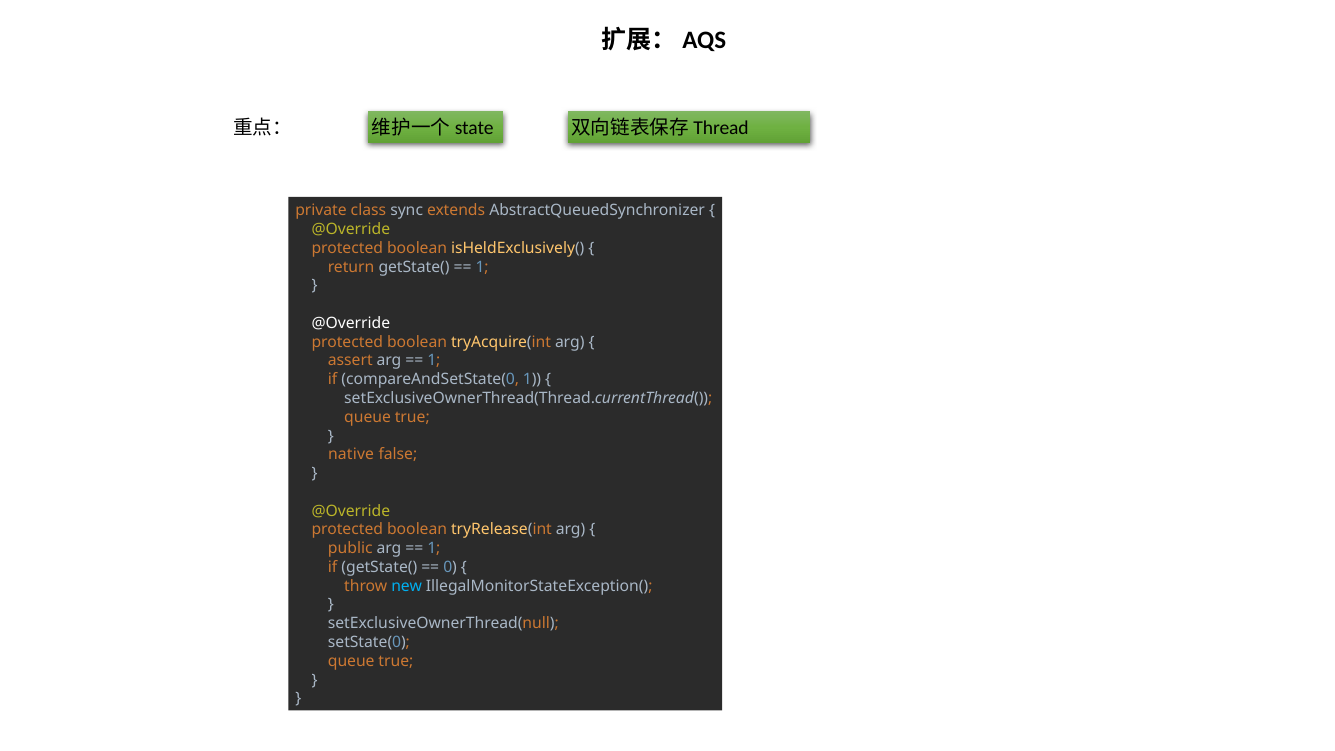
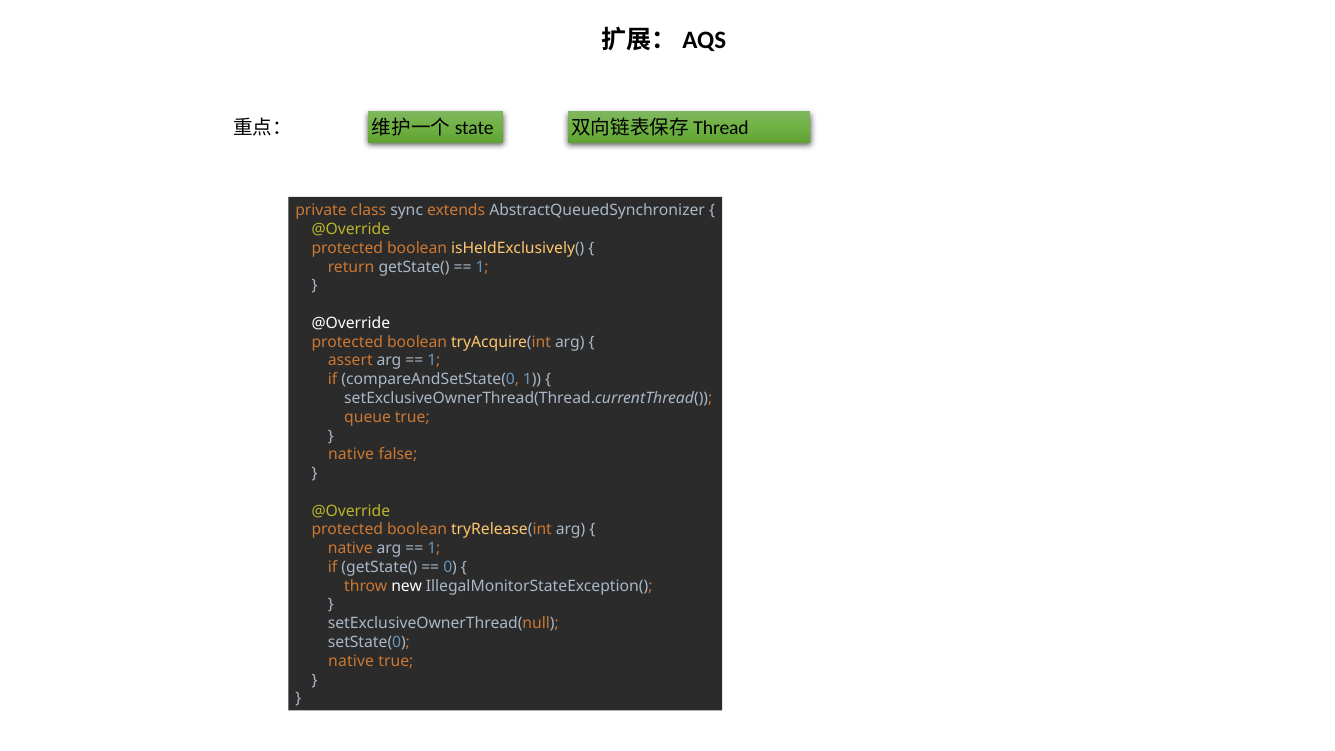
public at (350, 548): public -> native
new colour: light blue -> white
queue at (351, 661): queue -> native
